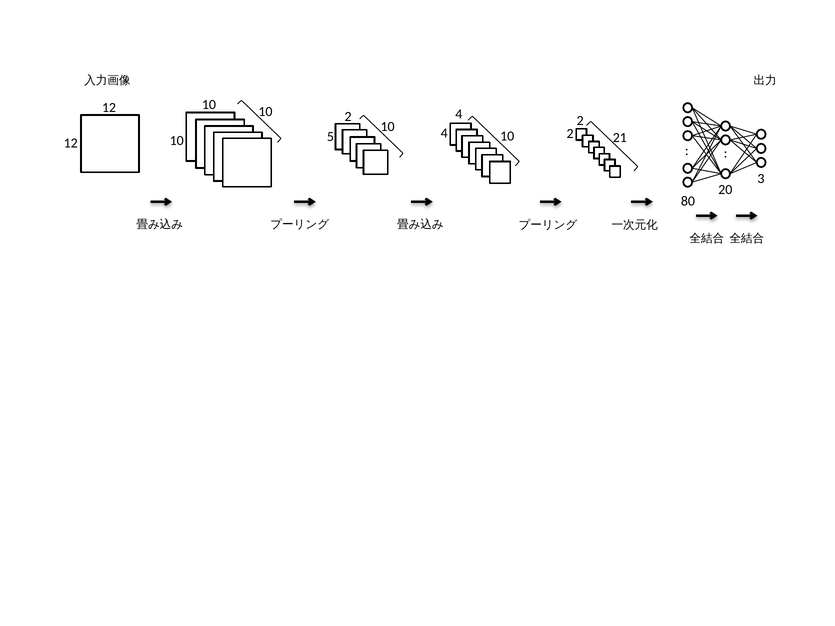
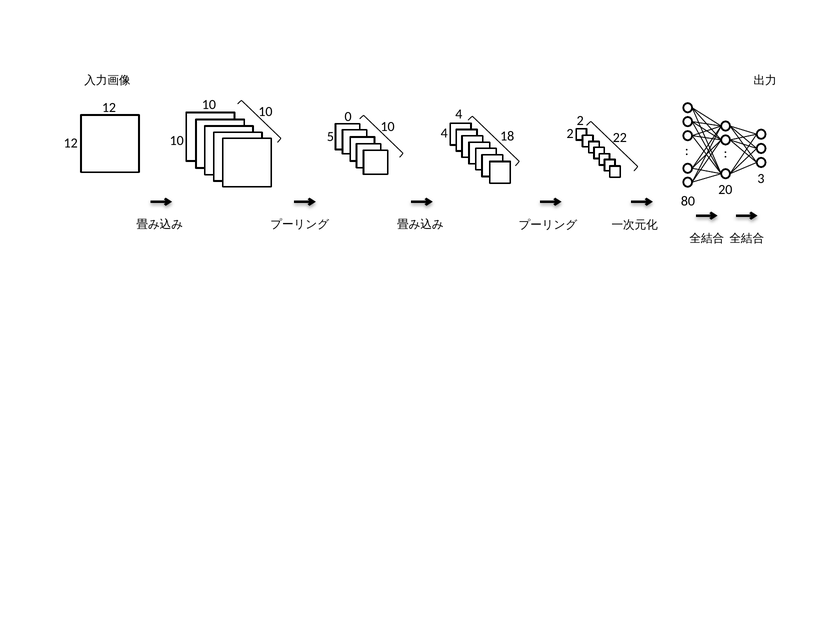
2 at (348, 116): 2 -> 0
4 10: 10 -> 18
21: 21 -> 22
